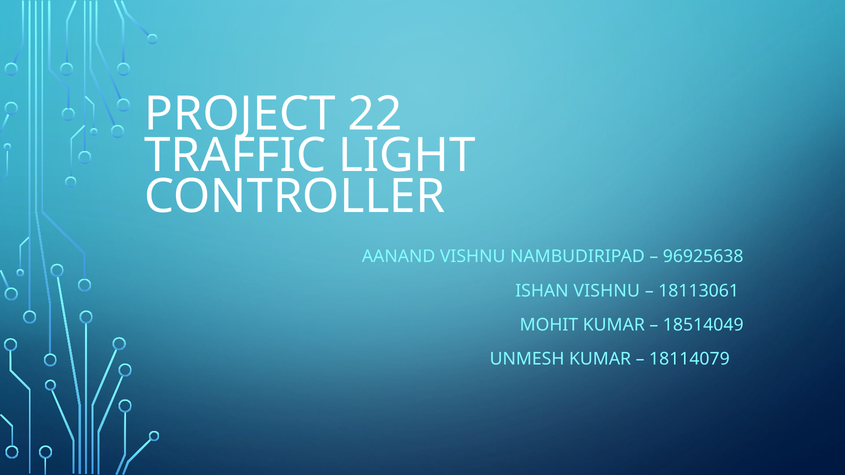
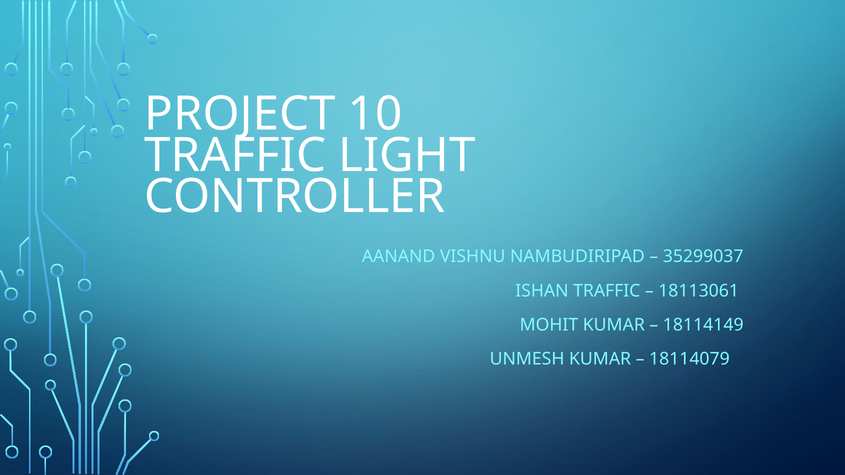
22: 22 -> 10
96925638: 96925638 -> 35299037
ISHAN VISHNU: VISHNU -> TRAFFIC
18514049: 18514049 -> 18114149
